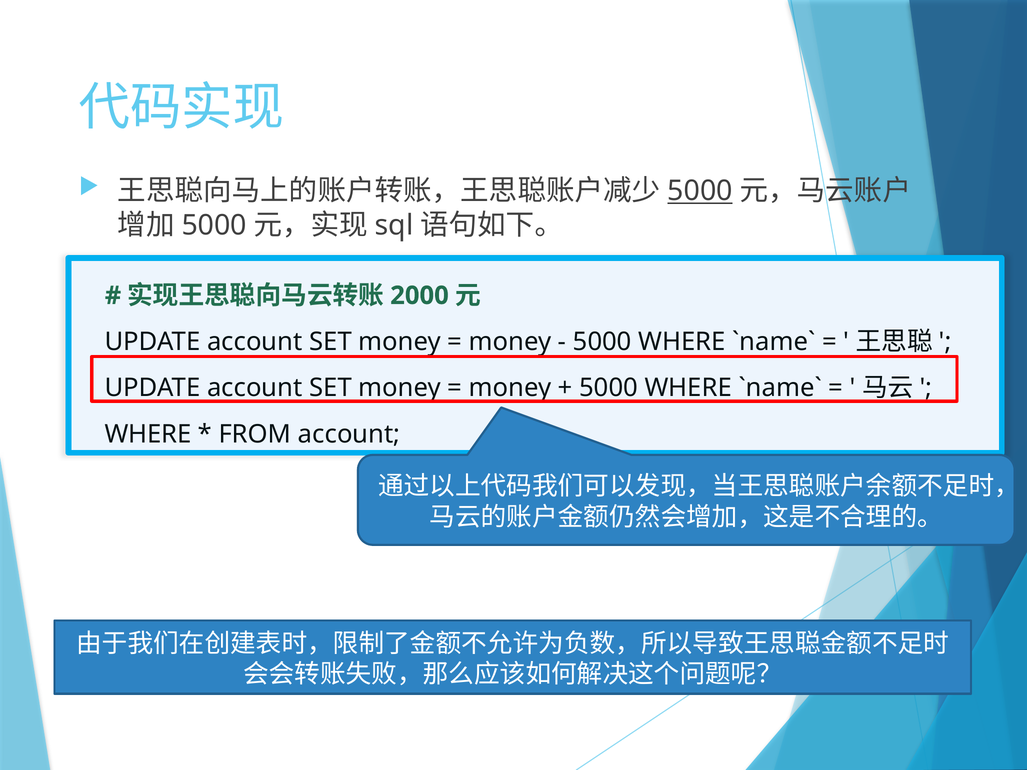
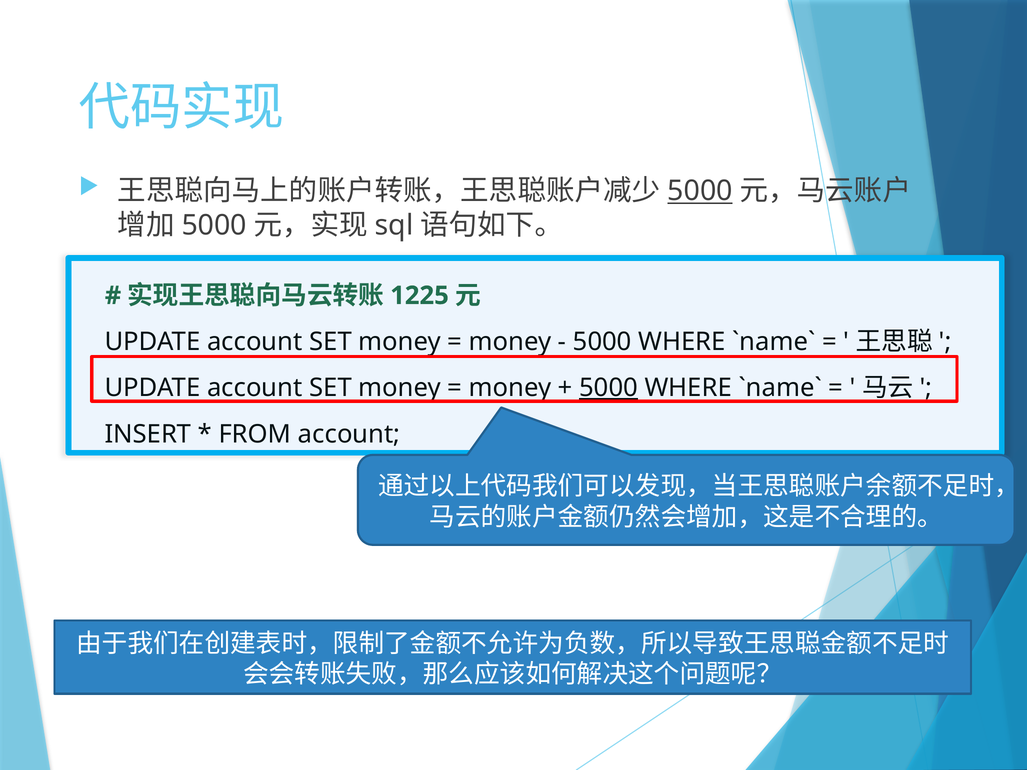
2000: 2000 -> 1225
5000 at (609, 388) underline: none -> present
WHERE at (148, 434): WHERE -> INSERT
